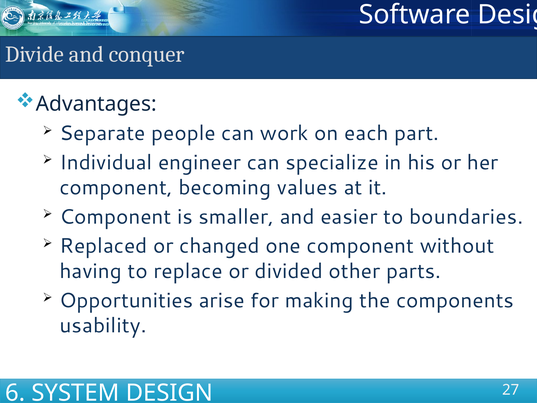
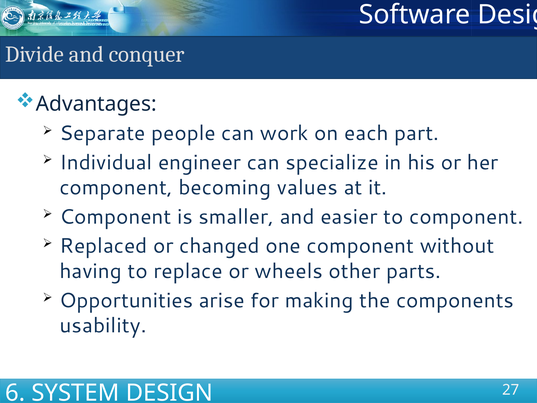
to boundaries: boundaries -> component
divided: divided -> wheels
